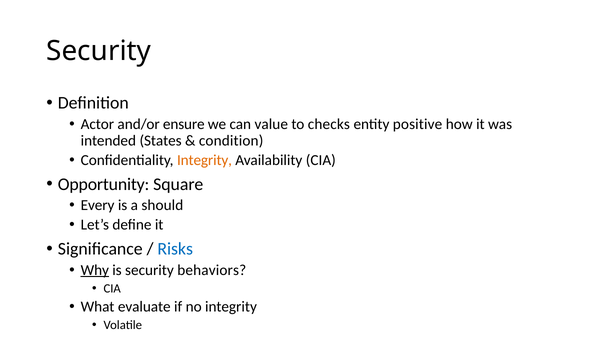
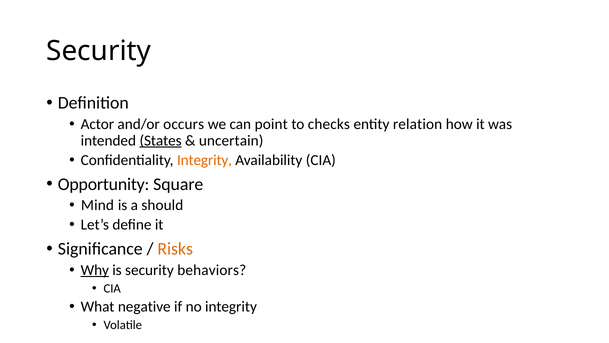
ensure: ensure -> occurs
value: value -> point
positive: positive -> relation
States underline: none -> present
condition: condition -> uncertain
Every: Every -> Mind
Risks colour: blue -> orange
evaluate: evaluate -> negative
